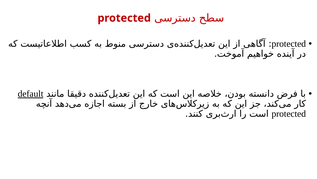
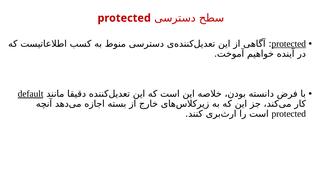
protected at (289, 44) underline: none -> present
